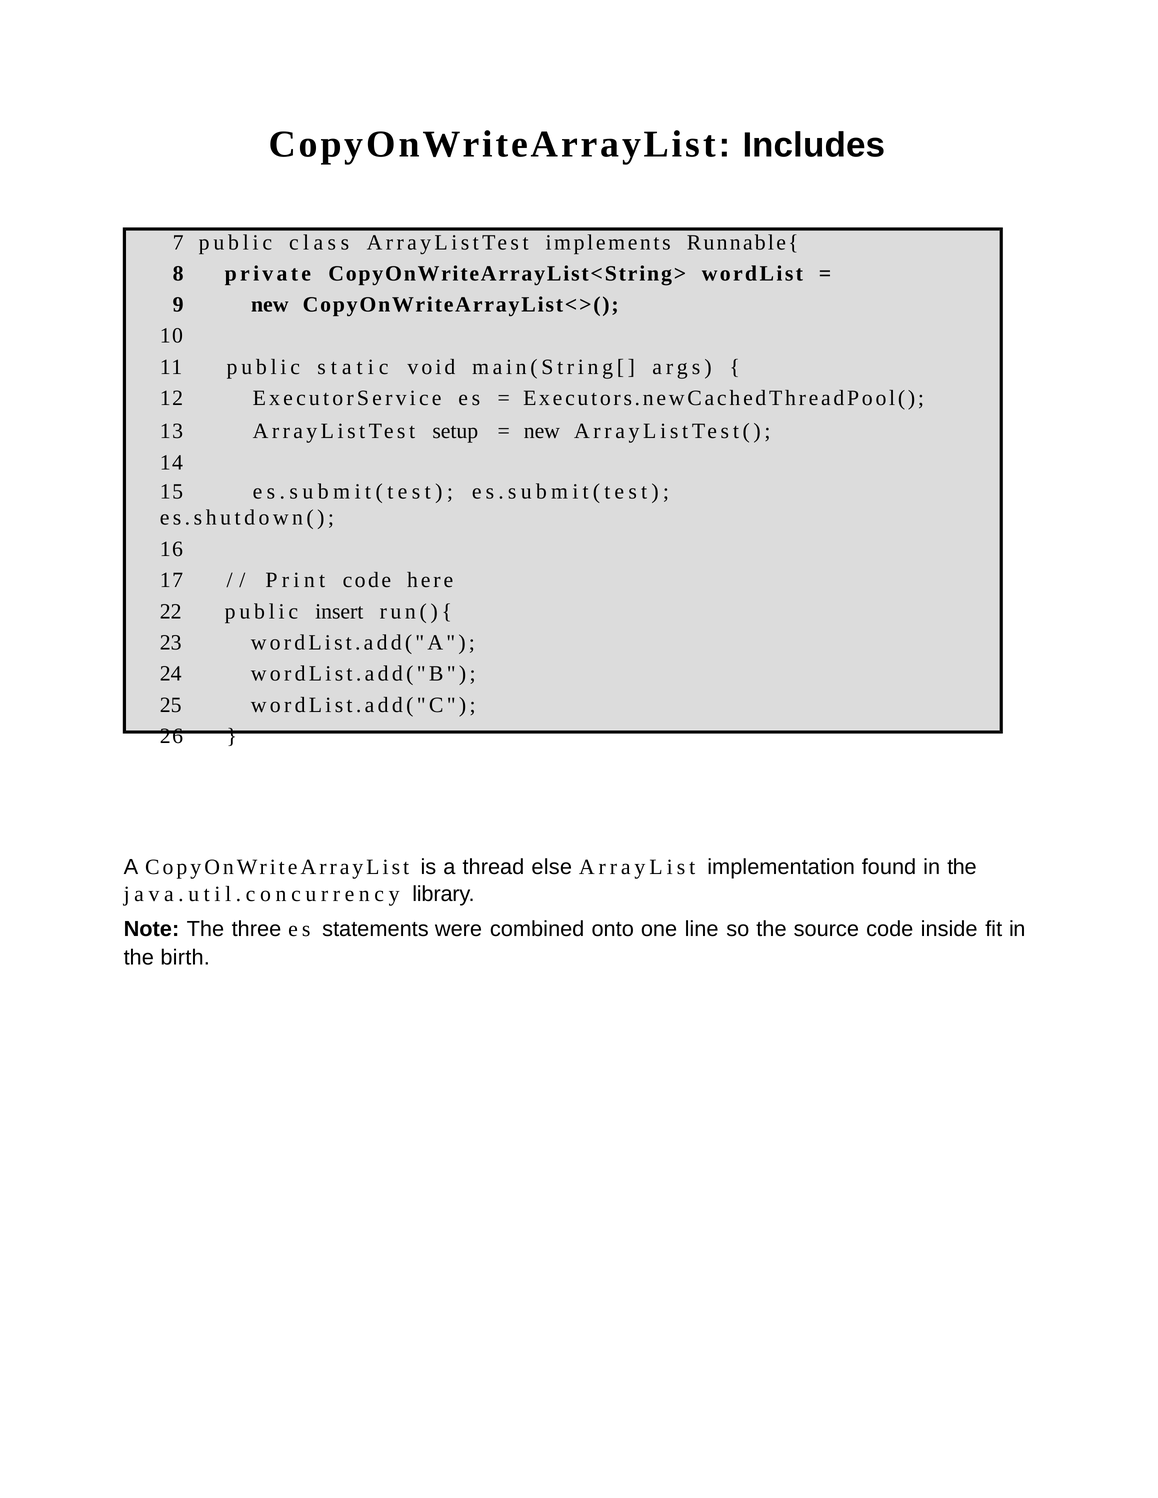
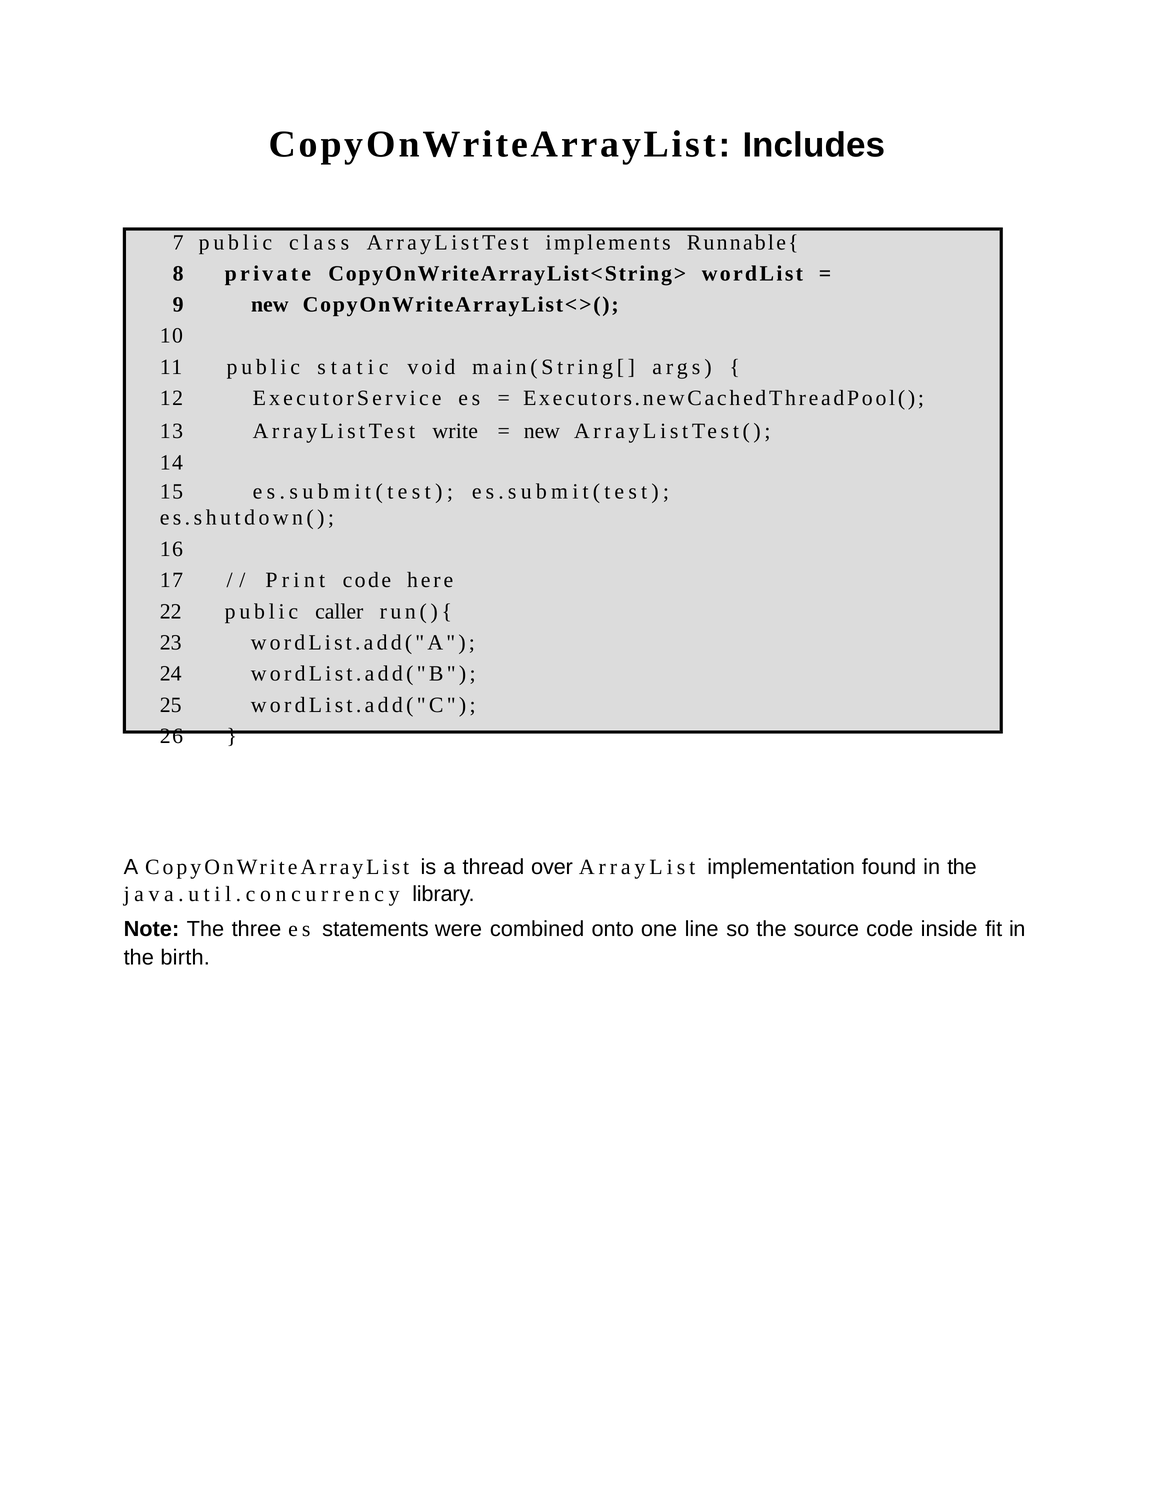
setup: setup -> write
insert: insert -> caller
else: else -> over
